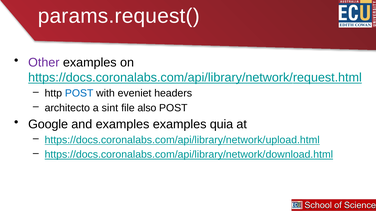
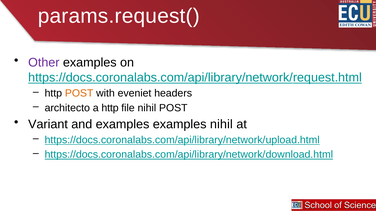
POST at (79, 93) colour: blue -> orange
a sint: sint -> http
file also: also -> nihil
Google: Google -> Variant
examples quia: quia -> nihil
